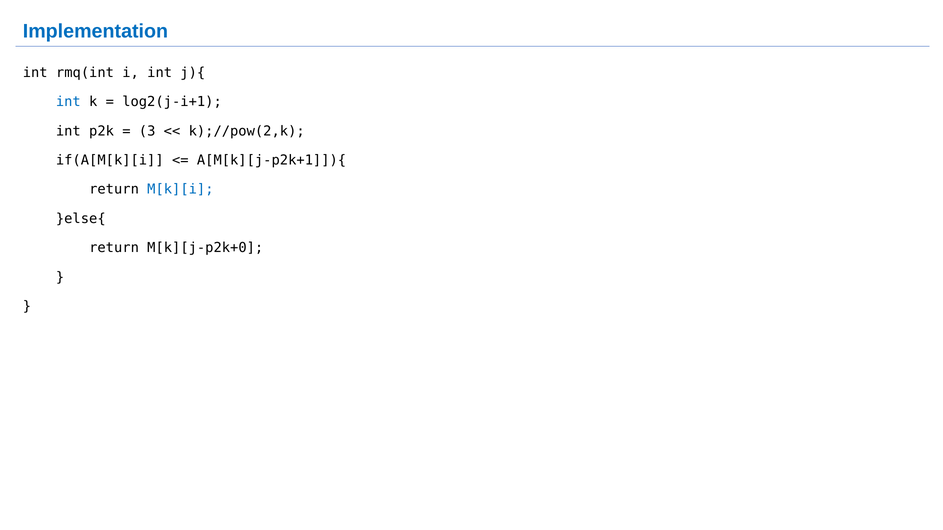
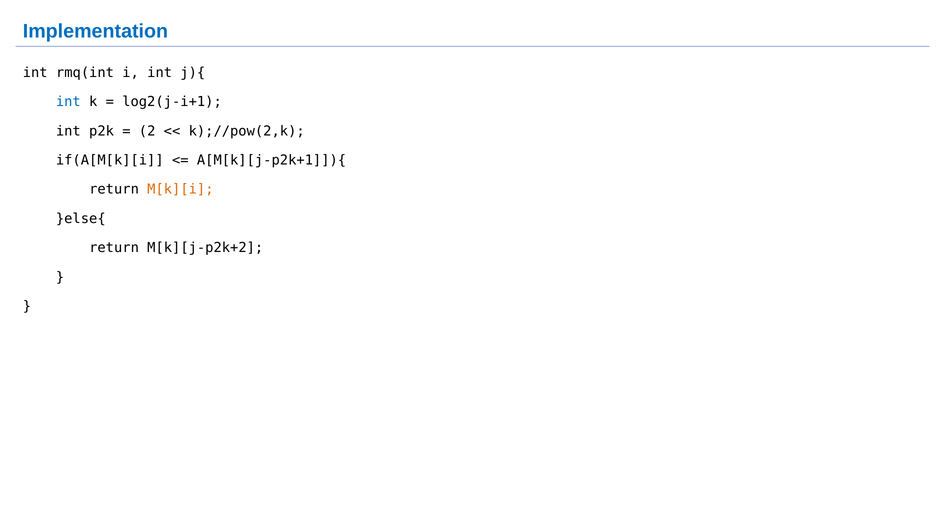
3: 3 -> 2
M[k][i colour: blue -> orange
M[k][j-p2k+0: M[k][j-p2k+0 -> M[k][j-p2k+2
